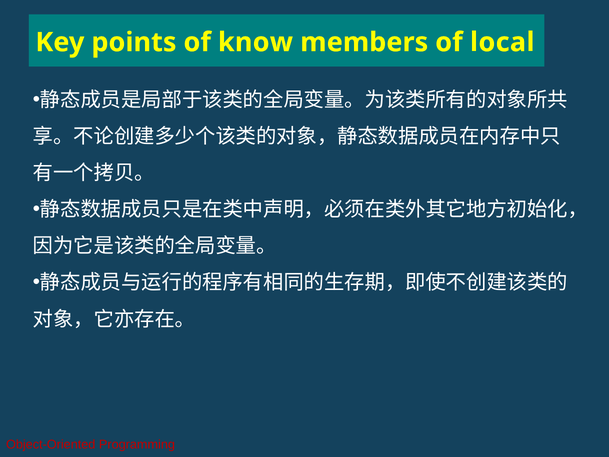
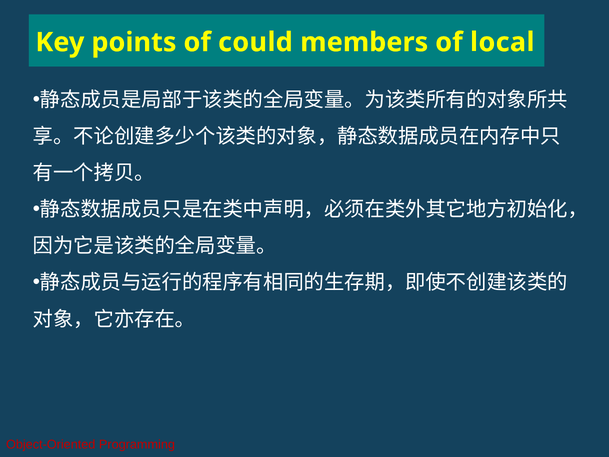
know: know -> could
